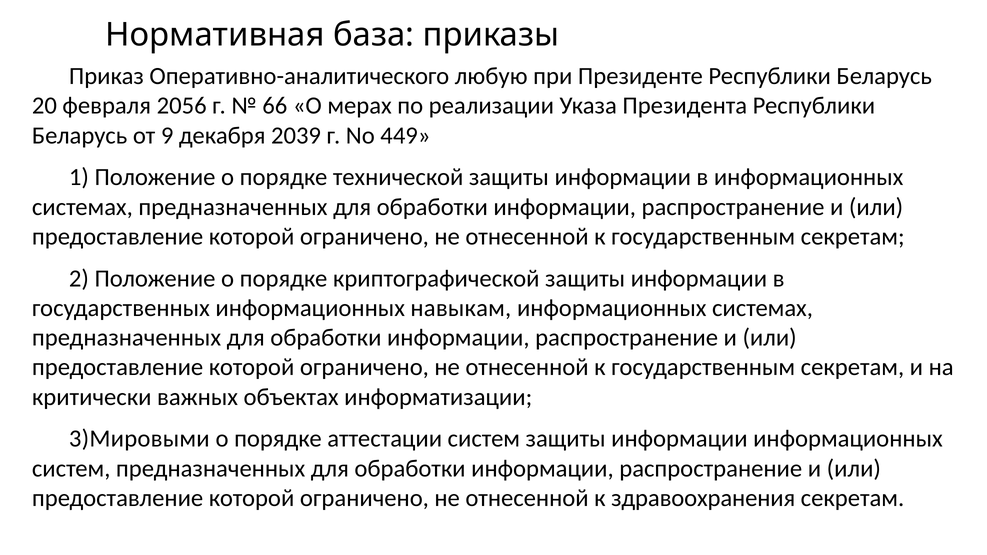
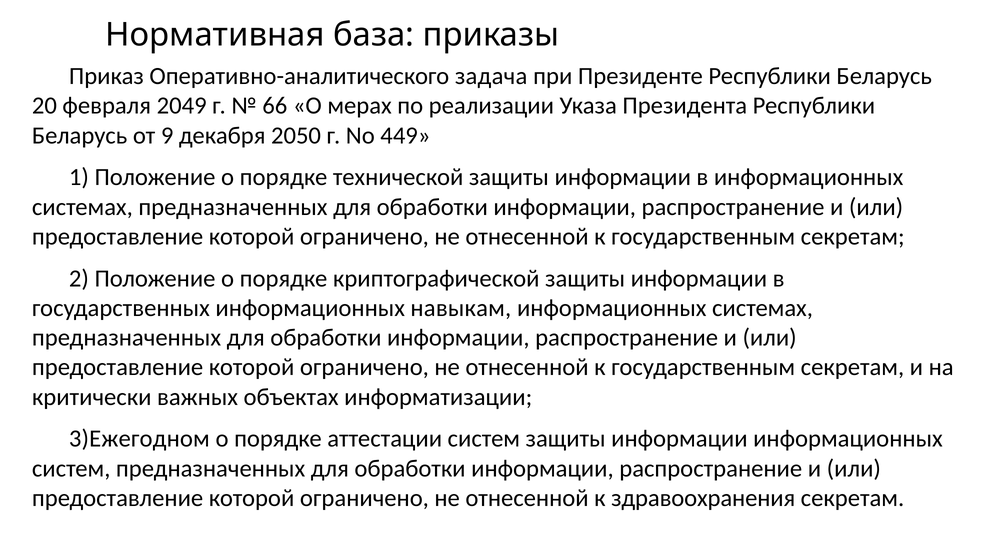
любую: любую -> задача
2056: 2056 -> 2049
2039: 2039 -> 2050
3)Мировыми: 3)Мировыми -> 3)Ежегодном
